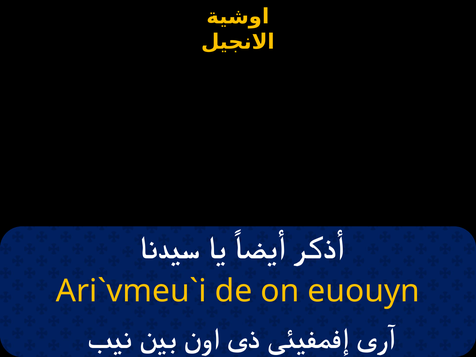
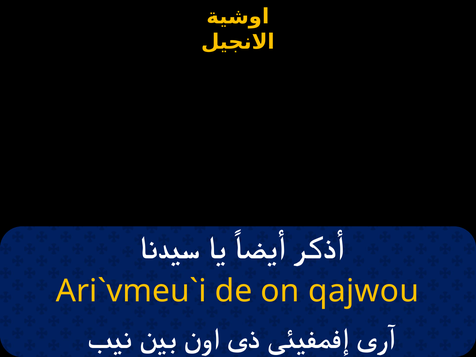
euouyn: euouyn -> qajwou
